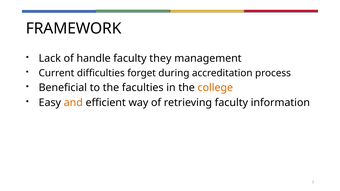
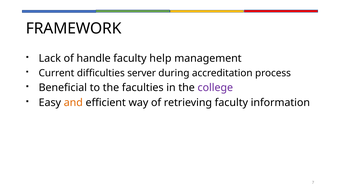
they: they -> help
forget: forget -> server
college colour: orange -> purple
